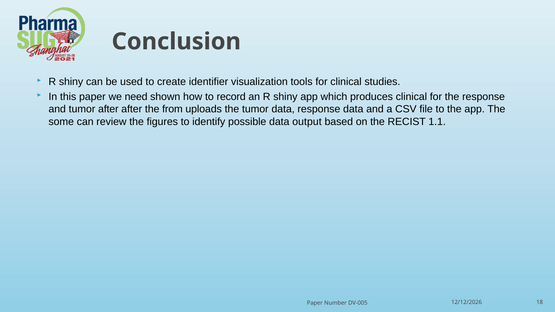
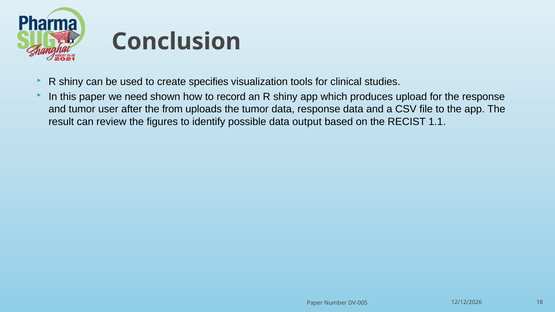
identifier: identifier -> specifies
produces clinical: clinical -> upload
tumor after: after -> user
some: some -> result
